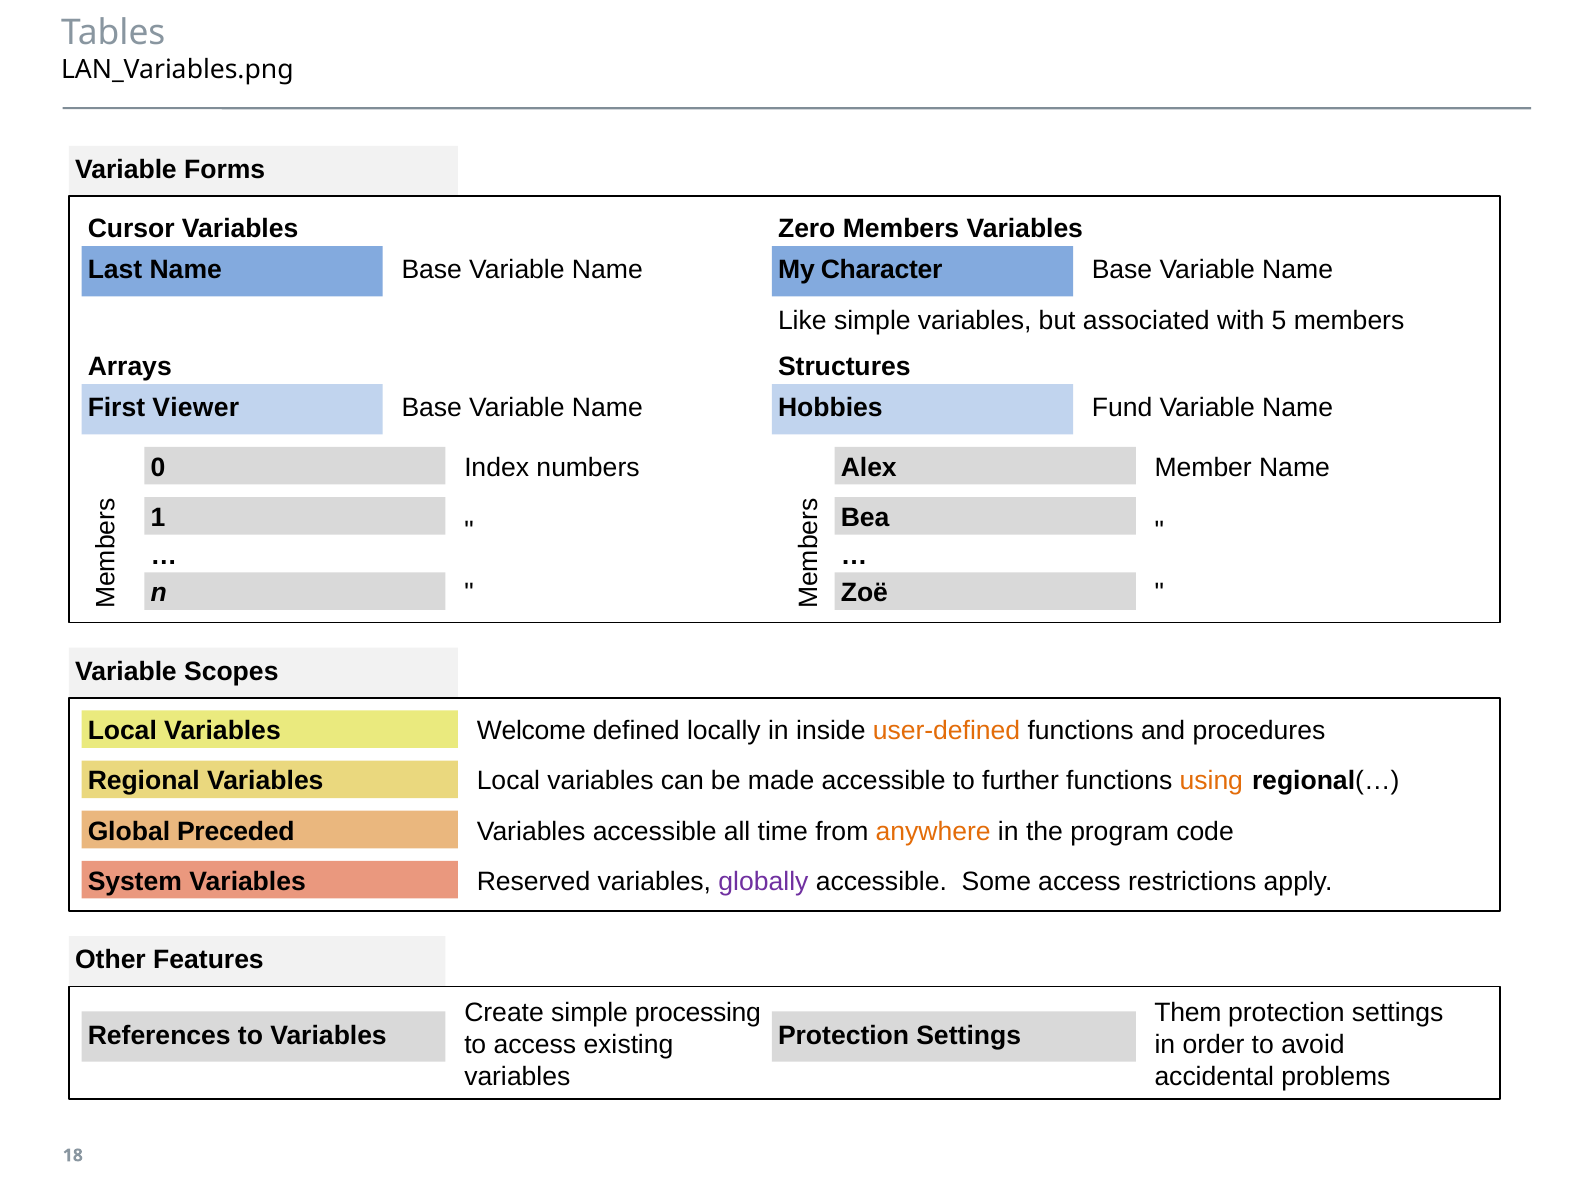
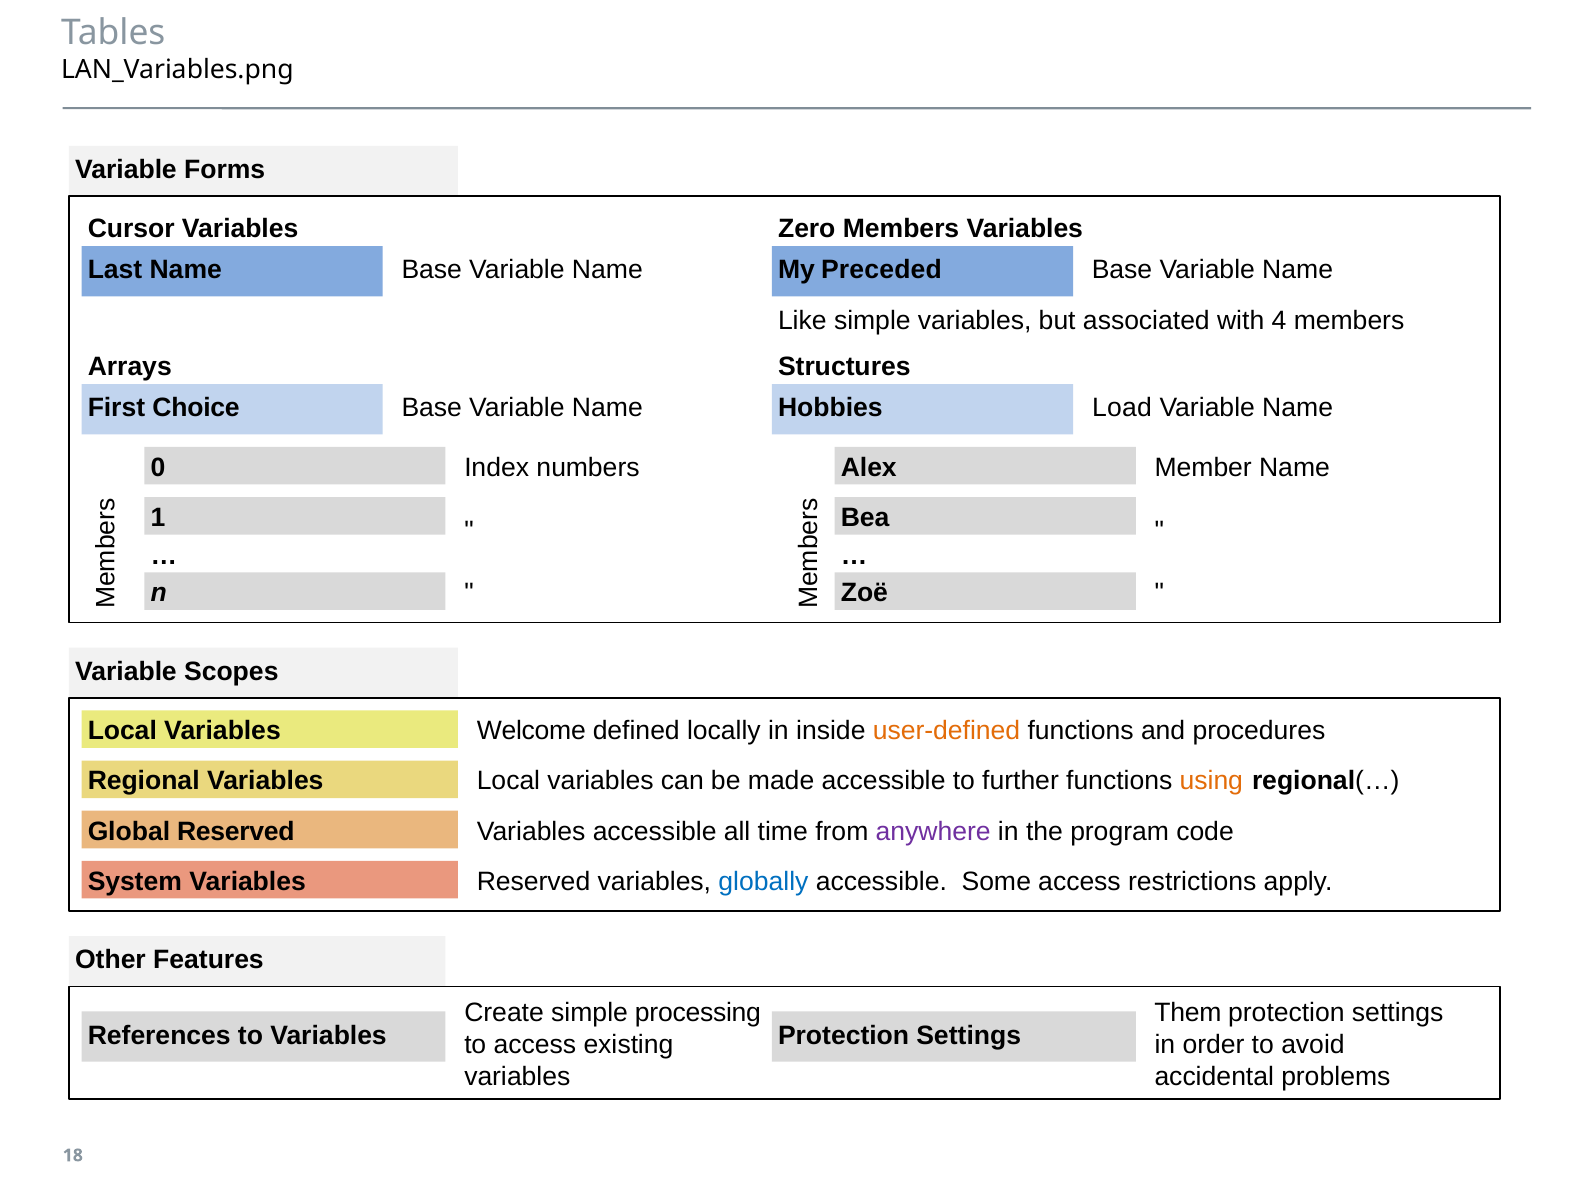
Character: Character -> Preceded
5: 5 -> 4
Viewer: Viewer -> Choice
Fund: Fund -> Load
Global Preceded: Preceded -> Reserved
anywhere colour: orange -> purple
globally colour: purple -> blue
